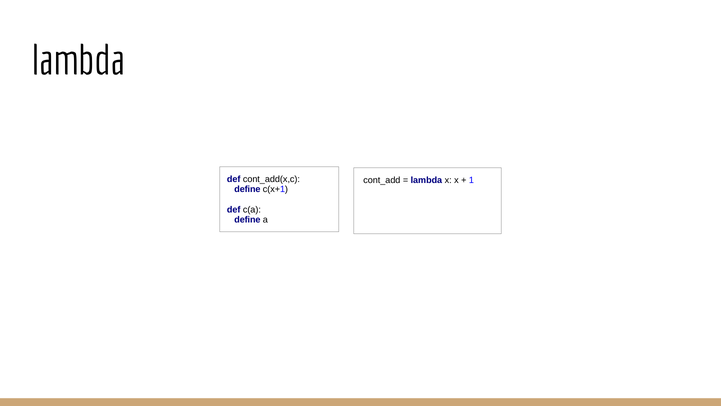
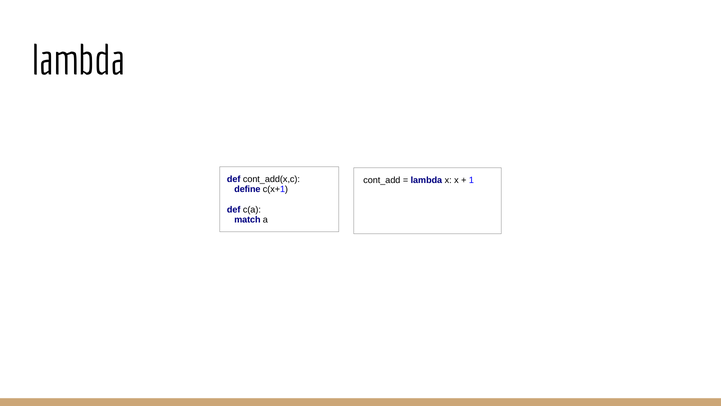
define at (247, 219): define -> match
